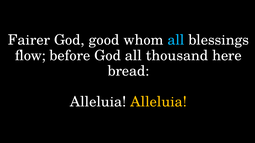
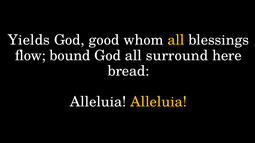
Fairer: Fairer -> Yields
all at (176, 40) colour: light blue -> yellow
before: before -> bound
thousand: thousand -> surround
